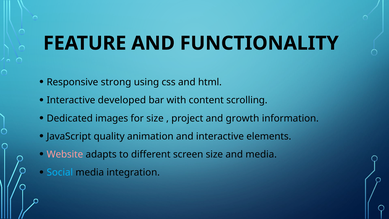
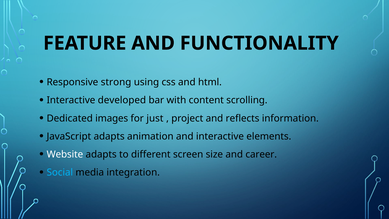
for size: size -> just
growth: growth -> reflects
JavaScript quality: quality -> adapts
Website colour: pink -> white
and media: media -> career
